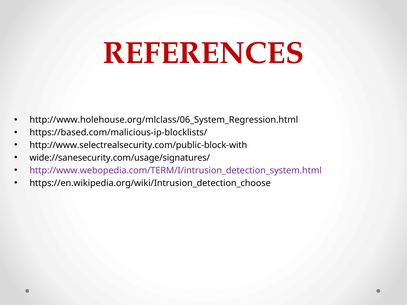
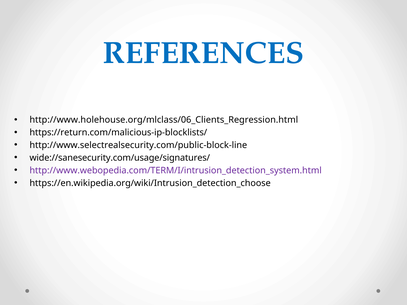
REFERENCES colour: red -> blue
http://www.holehouse.org/mlclass/06_System_Regression.html: http://www.holehouse.org/mlclass/06_System_Regression.html -> http://www.holehouse.org/mlclass/06_Clients_Regression.html
https://based.com/malicious-ip-blocklists/: https://based.com/malicious-ip-blocklists/ -> https://return.com/malicious-ip-blocklists/
http://www.selectrealsecurity.com/public-block-with: http://www.selectrealsecurity.com/public-block-with -> http://www.selectrealsecurity.com/public-block-line
